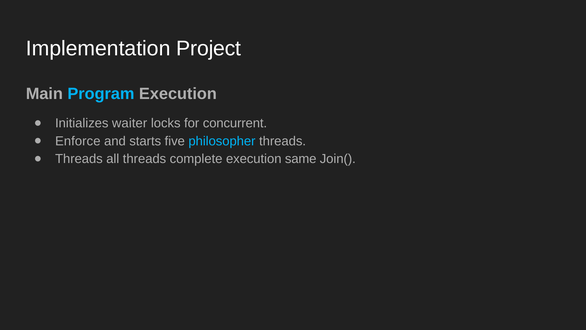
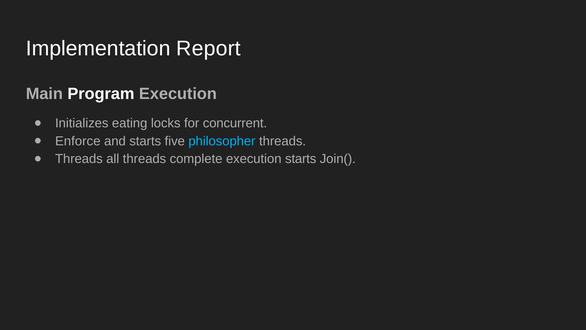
Project: Project -> Report
Program colour: light blue -> white
waiter: waiter -> eating
execution same: same -> starts
